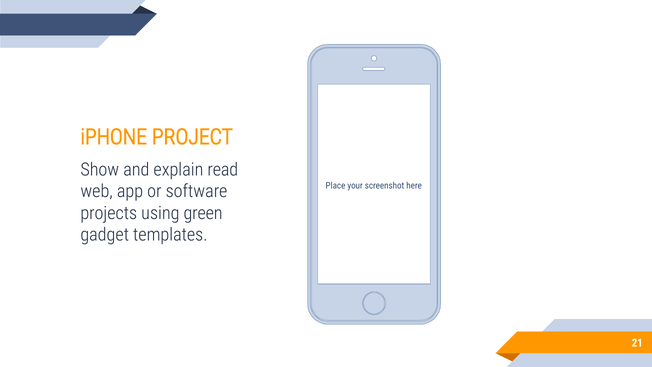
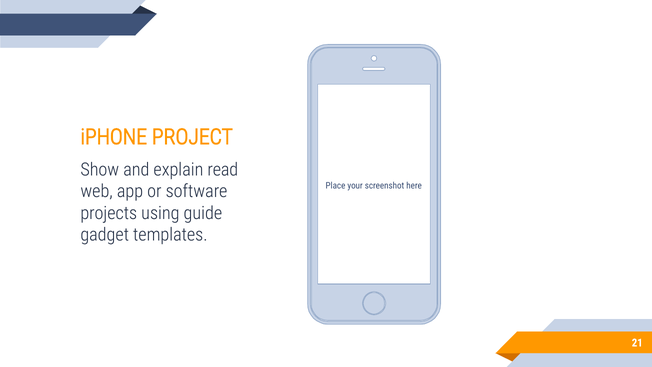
green: green -> guide
